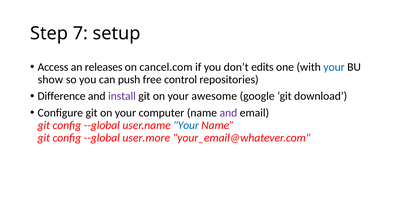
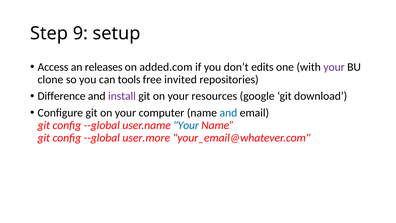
7: 7 -> 9
cancel.com: cancel.com -> added.com
your at (334, 67) colour: blue -> purple
show: show -> clone
push: push -> tools
control: control -> invited
awesome: awesome -> resources
and at (228, 113) colour: purple -> blue
